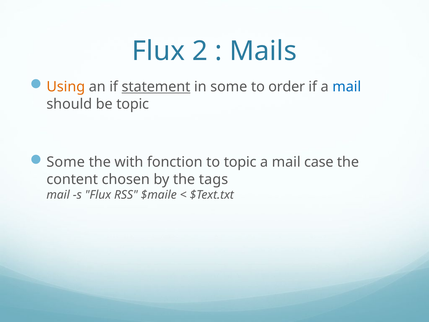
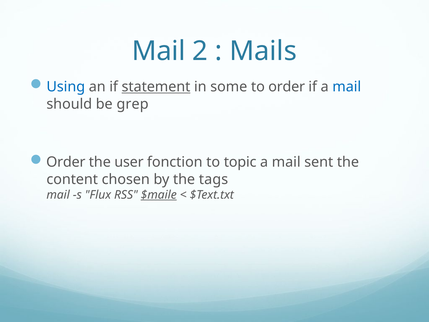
Flux at (158, 51): Flux -> Mail
Using colour: orange -> blue
be topic: topic -> grep
Some at (66, 162): Some -> Order
with: with -> user
case: case -> sent
$maile underline: none -> present
